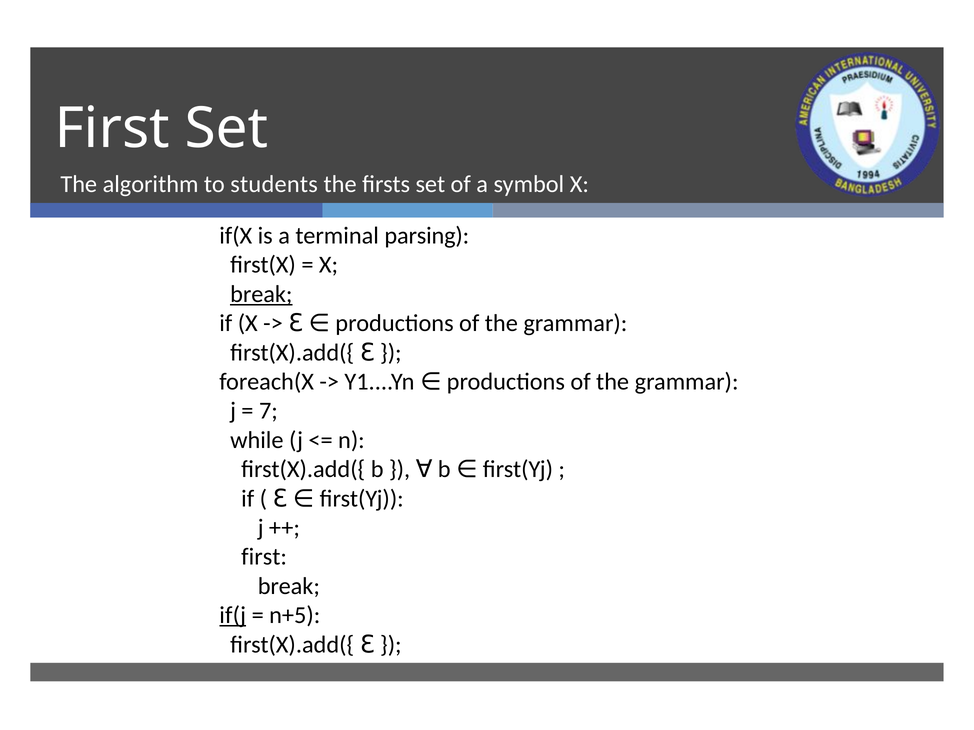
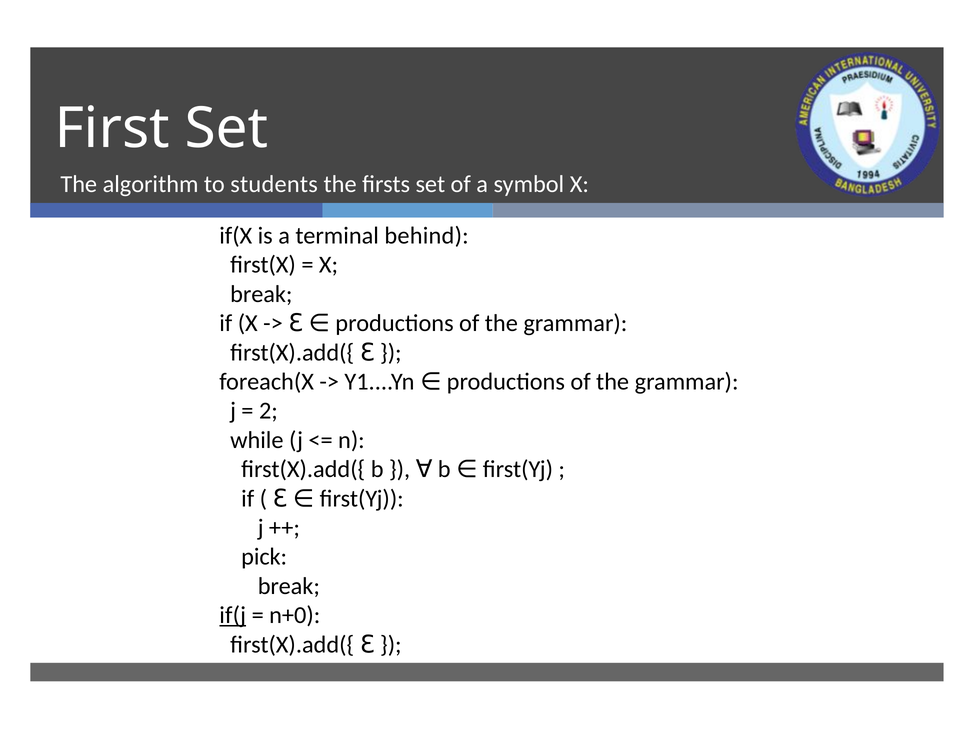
parsing: parsing -> behind
break at (261, 294) underline: present -> none
7: 7 -> 2
first at (264, 557): first -> pick
n+5: n+5 -> n+0
